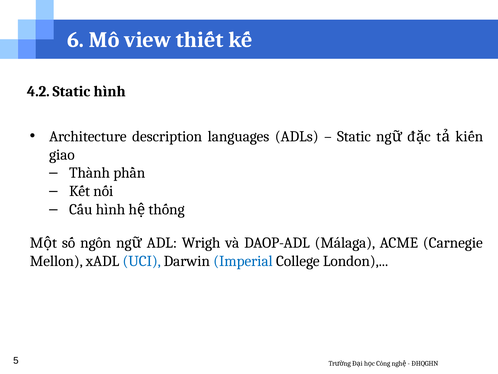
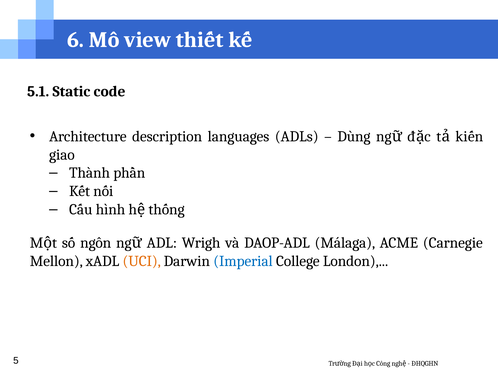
4.2: 4.2 -> 5.1
Static hình: hình -> code
Static at (354, 136): Static -> Dùng
UCI colour: blue -> orange
